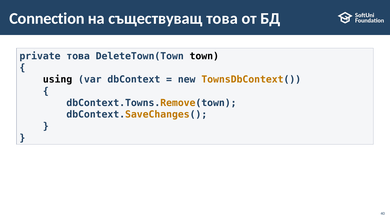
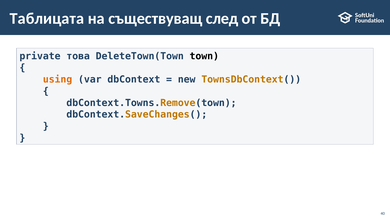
Connection: Connection -> Таблицата
съществуващ това: това -> след
using colour: black -> orange
